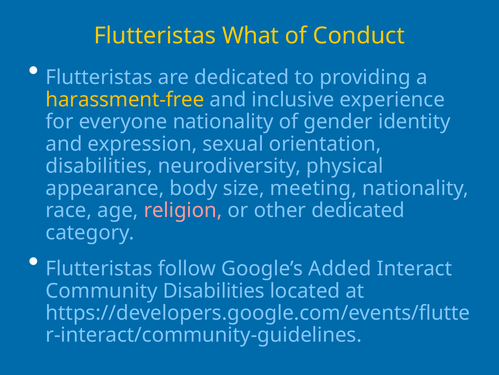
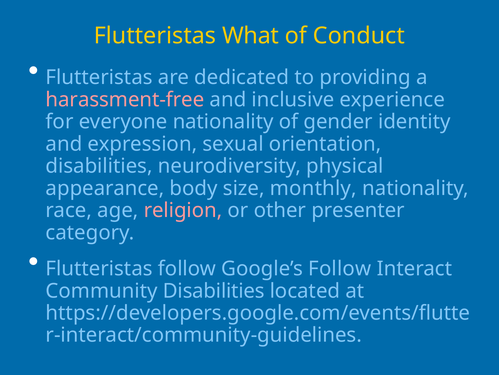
harassment-free colour: yellow -> pink
meeting: meeting -> monthly
other dedicated: dedicated -> presenter
Google’s Added: Added -> Follow
